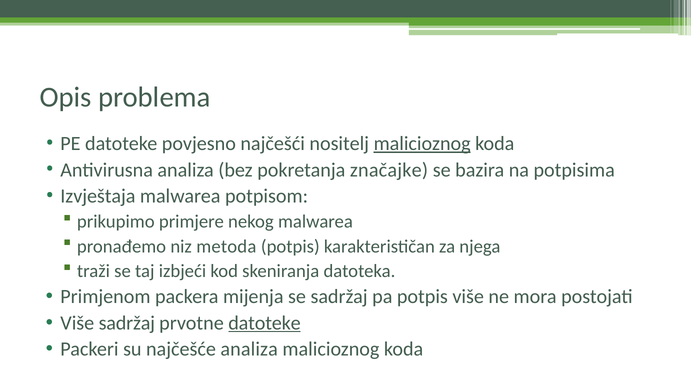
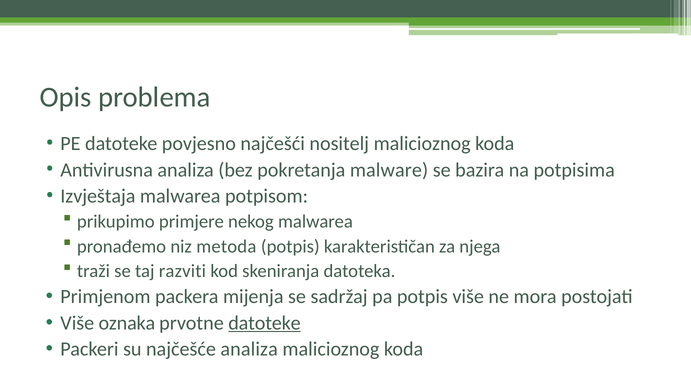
malicioznog at (422, 143) underline: present -> none
značajke: značajke -> malware
izbjeći: izbjeći -> razviti
Više sadržaj: sadržaj -> oznaka
